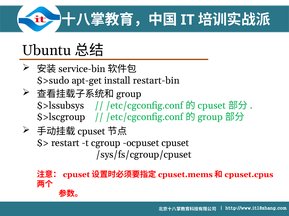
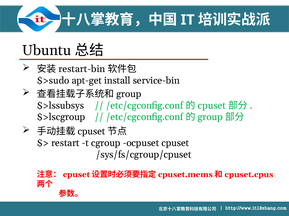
service-bin: service-bin -> restart-bin
restart-bin: restart-bin -> service-bin
